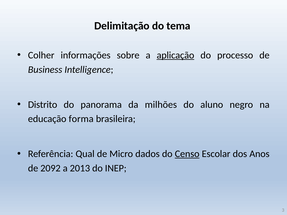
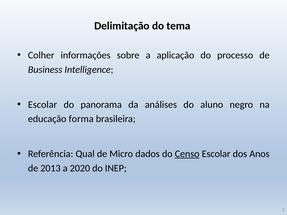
aplicação underline: present -> none
Distrito at (43, 105): Distrito -> Escolar
milhões: milhões -> análises
2092: 2092 -> 2013
2013: 2013 -> 2020
